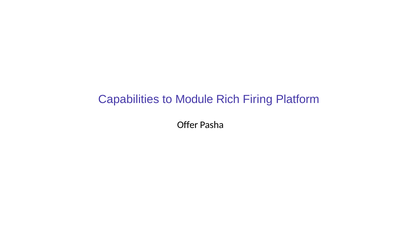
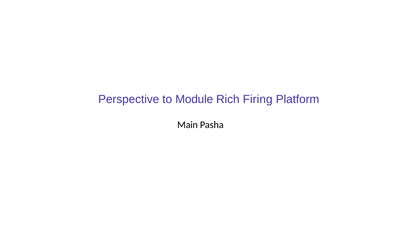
Capabilities: Capabilities -> Perspective
Offer: Offer -> Main
